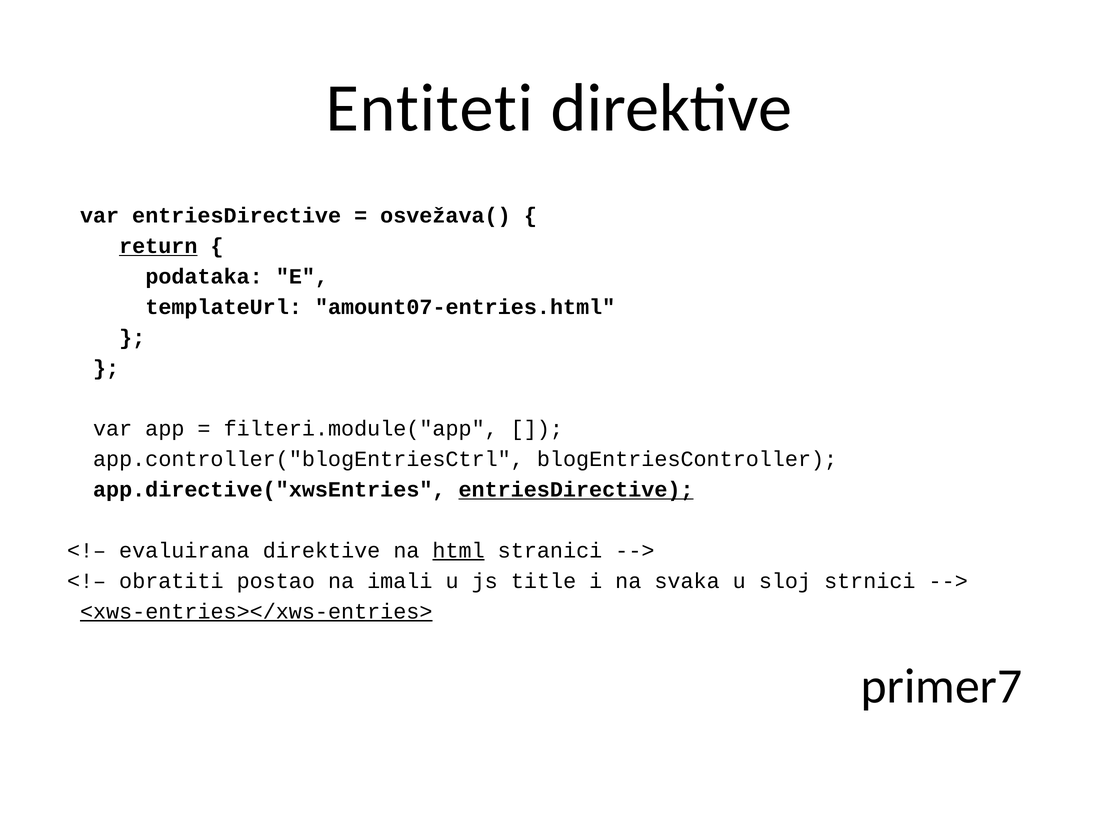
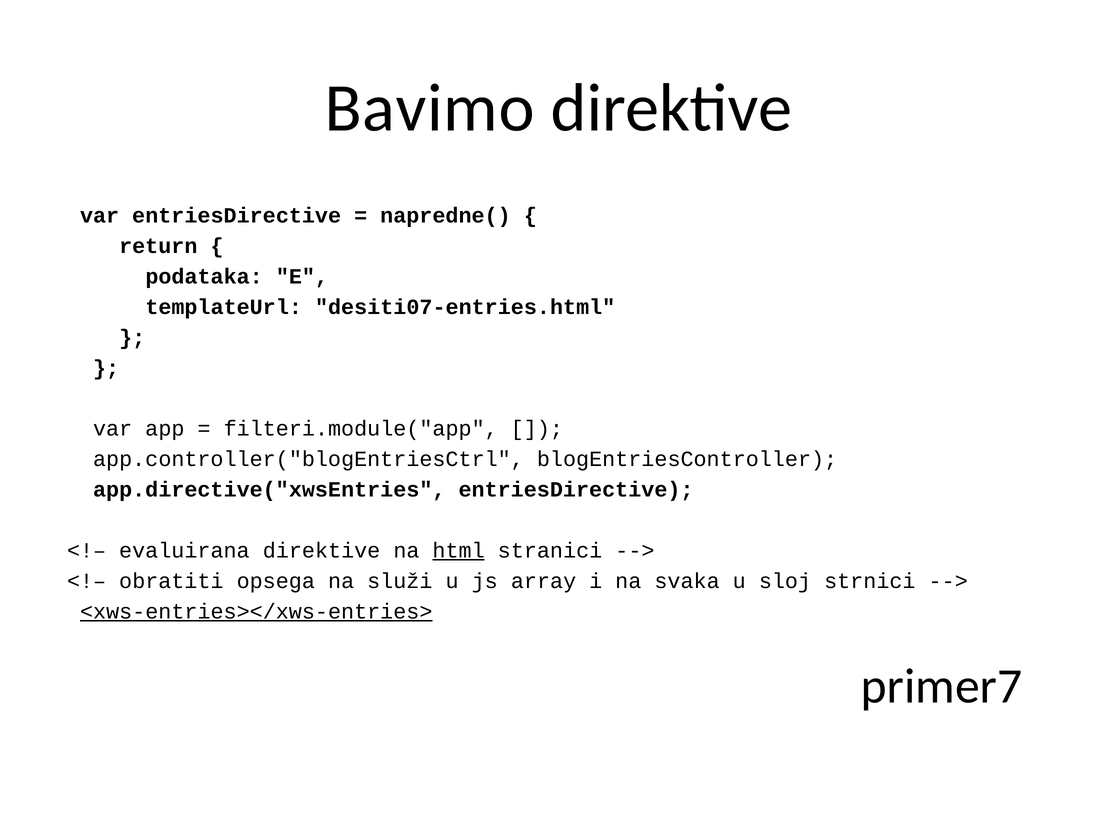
Entiteti: Entiteti -> Bavimo
osvežava(: osvežava( -> napredne(
return underline: present -> none
amount07-entries.html: amount07-entries.html -> desiti07-entries.html
entriesDirective at (576, 490) underline: present -> none
postao: postao -> opsega
imali: imali -> služi
title: title -> array
